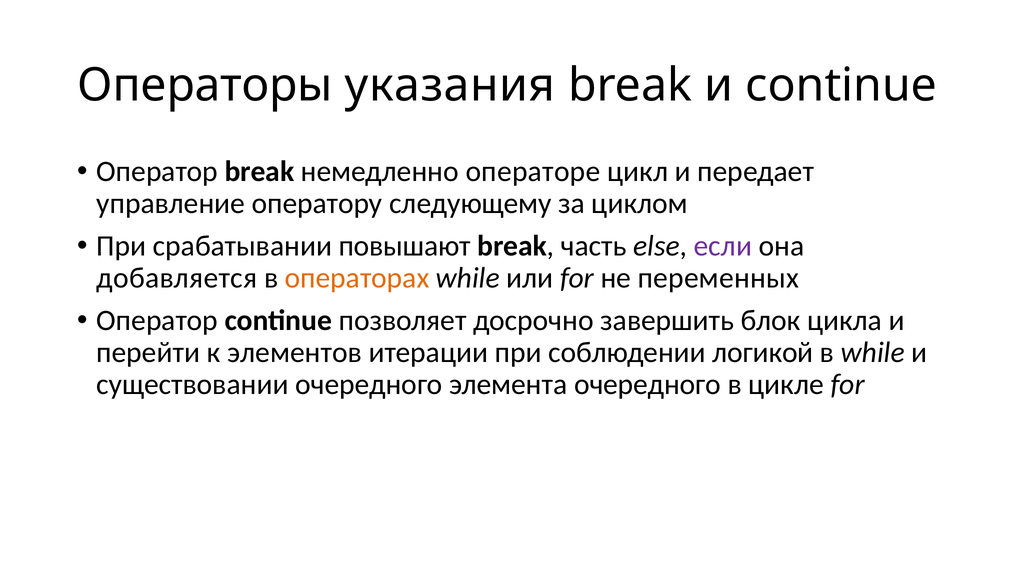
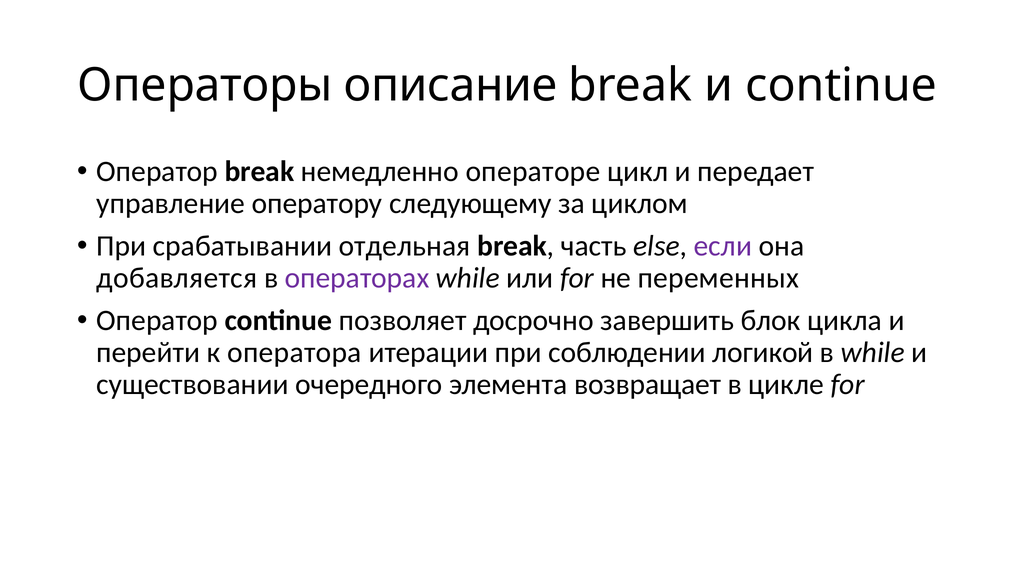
указания: указания -> описание
повышают: повышают -> отдельная
операторах colour: orange -> purple
элементов: элементов -> оператора
элемента очередного: очередного -> возвращает
